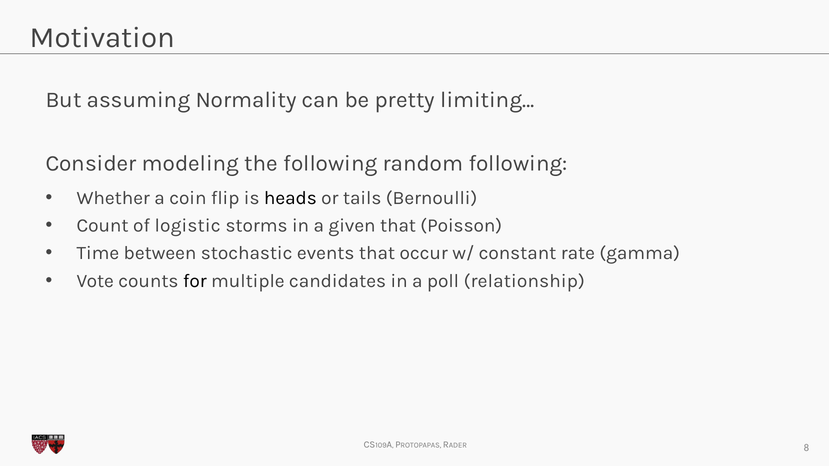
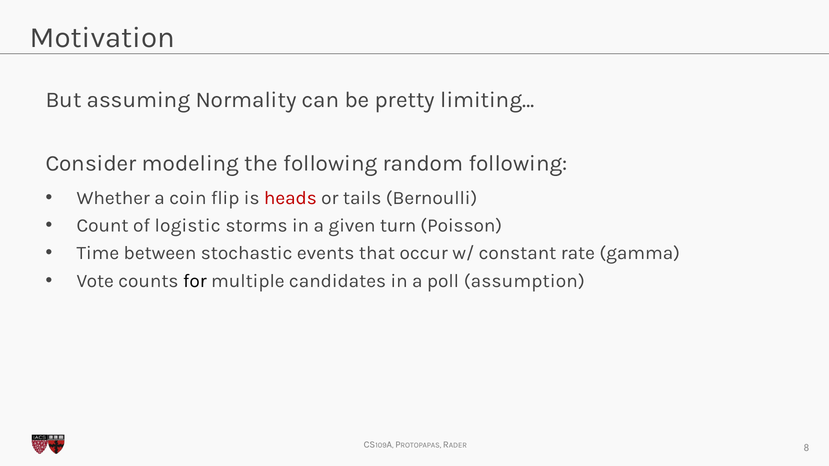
heads colour: black -> red
given that: that -> turn
relationship: relationship -> assumption
